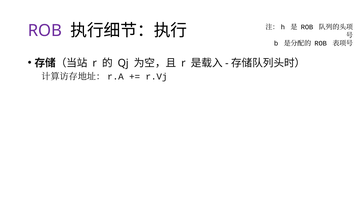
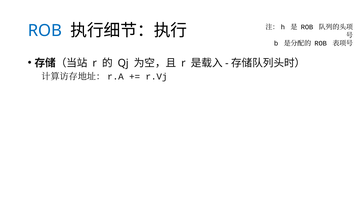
ROB at (45, 31) colour: purple -> blue
